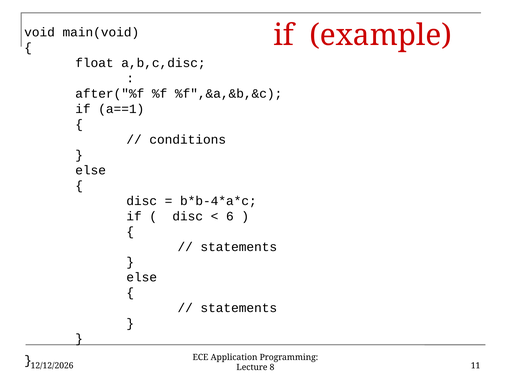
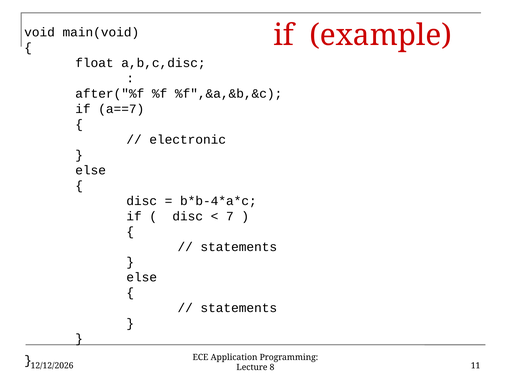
a==1: a==1 -> a==7
conditions: conditions -> electronic
6: 6 -> 7
